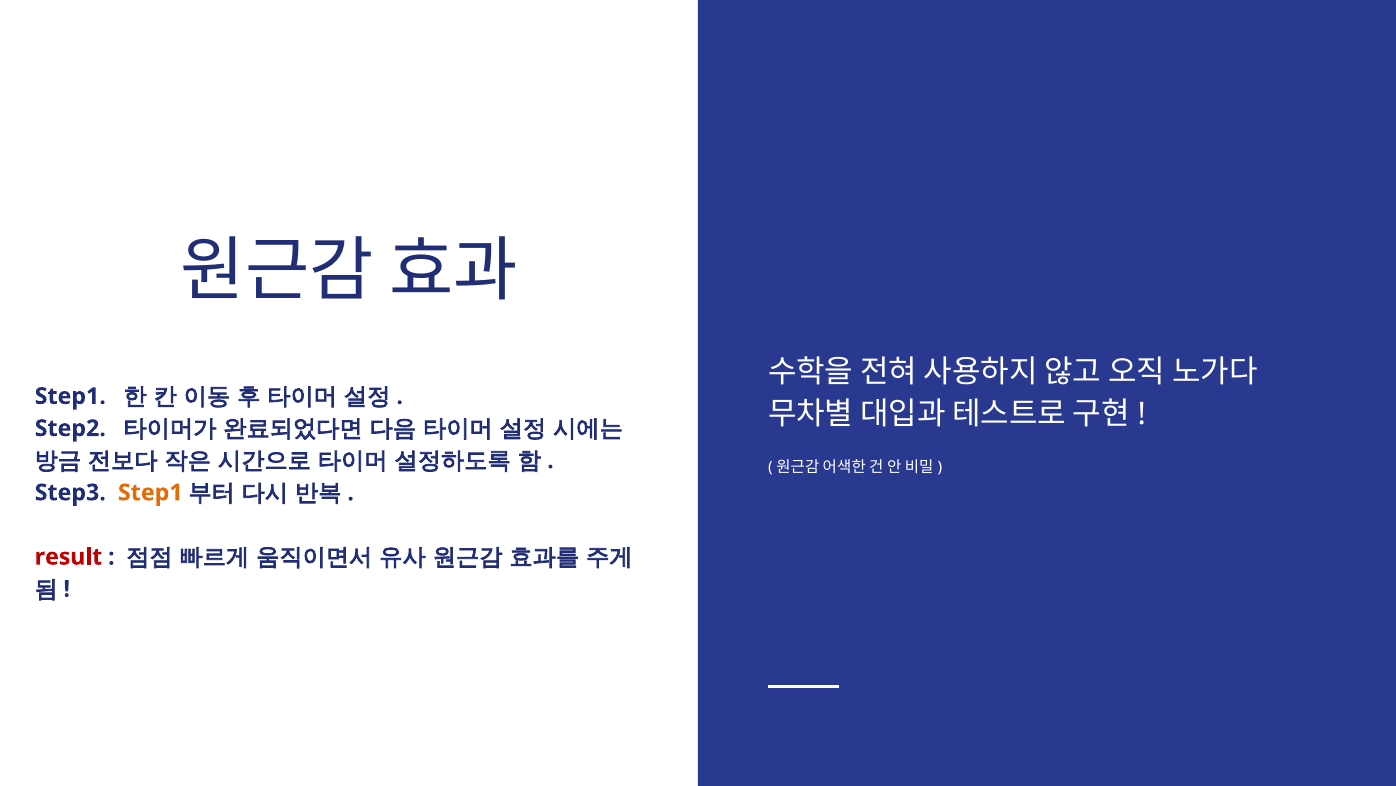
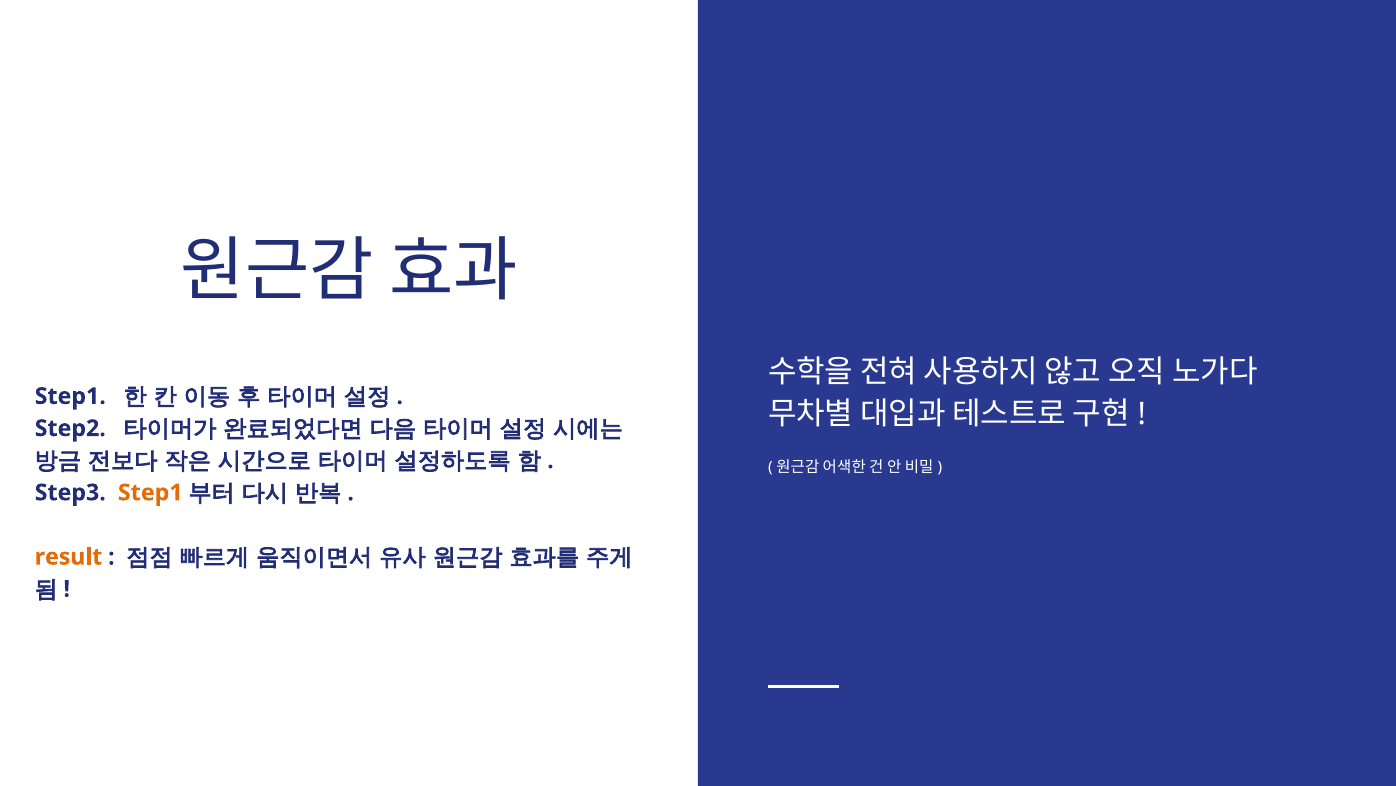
result colour: red -> orange
